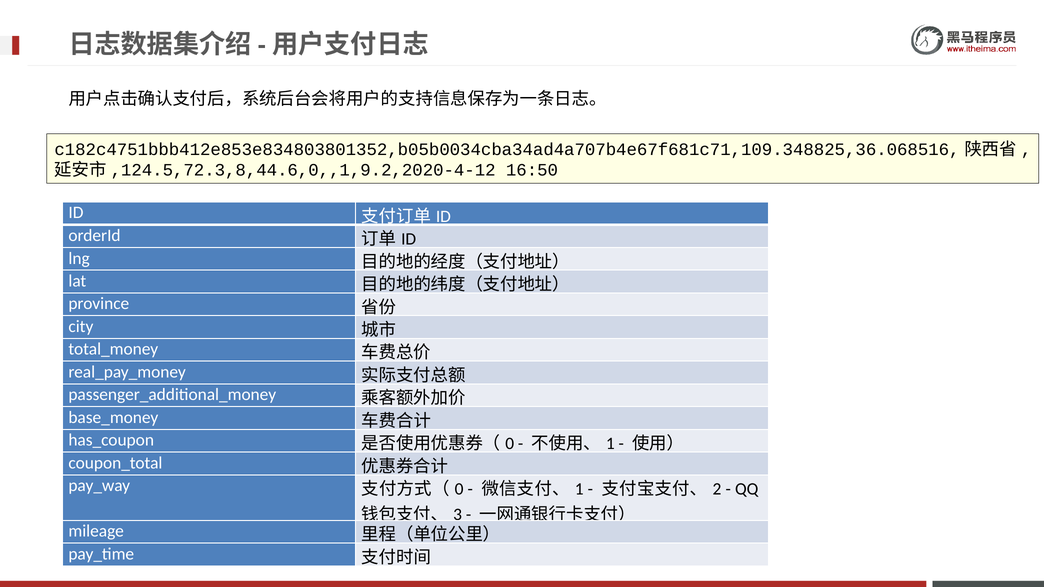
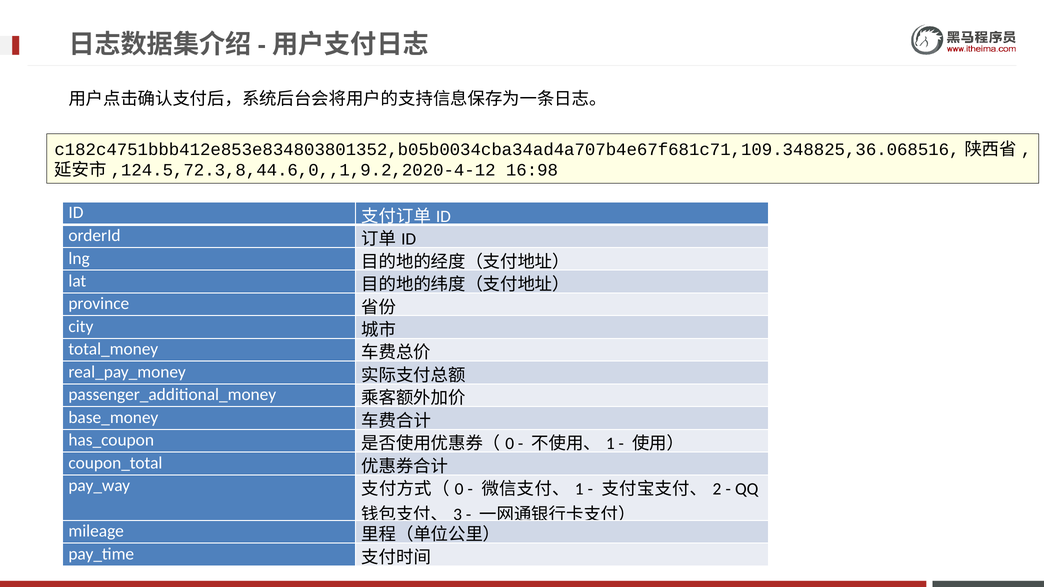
16:50: 16:50 -> 16:98
